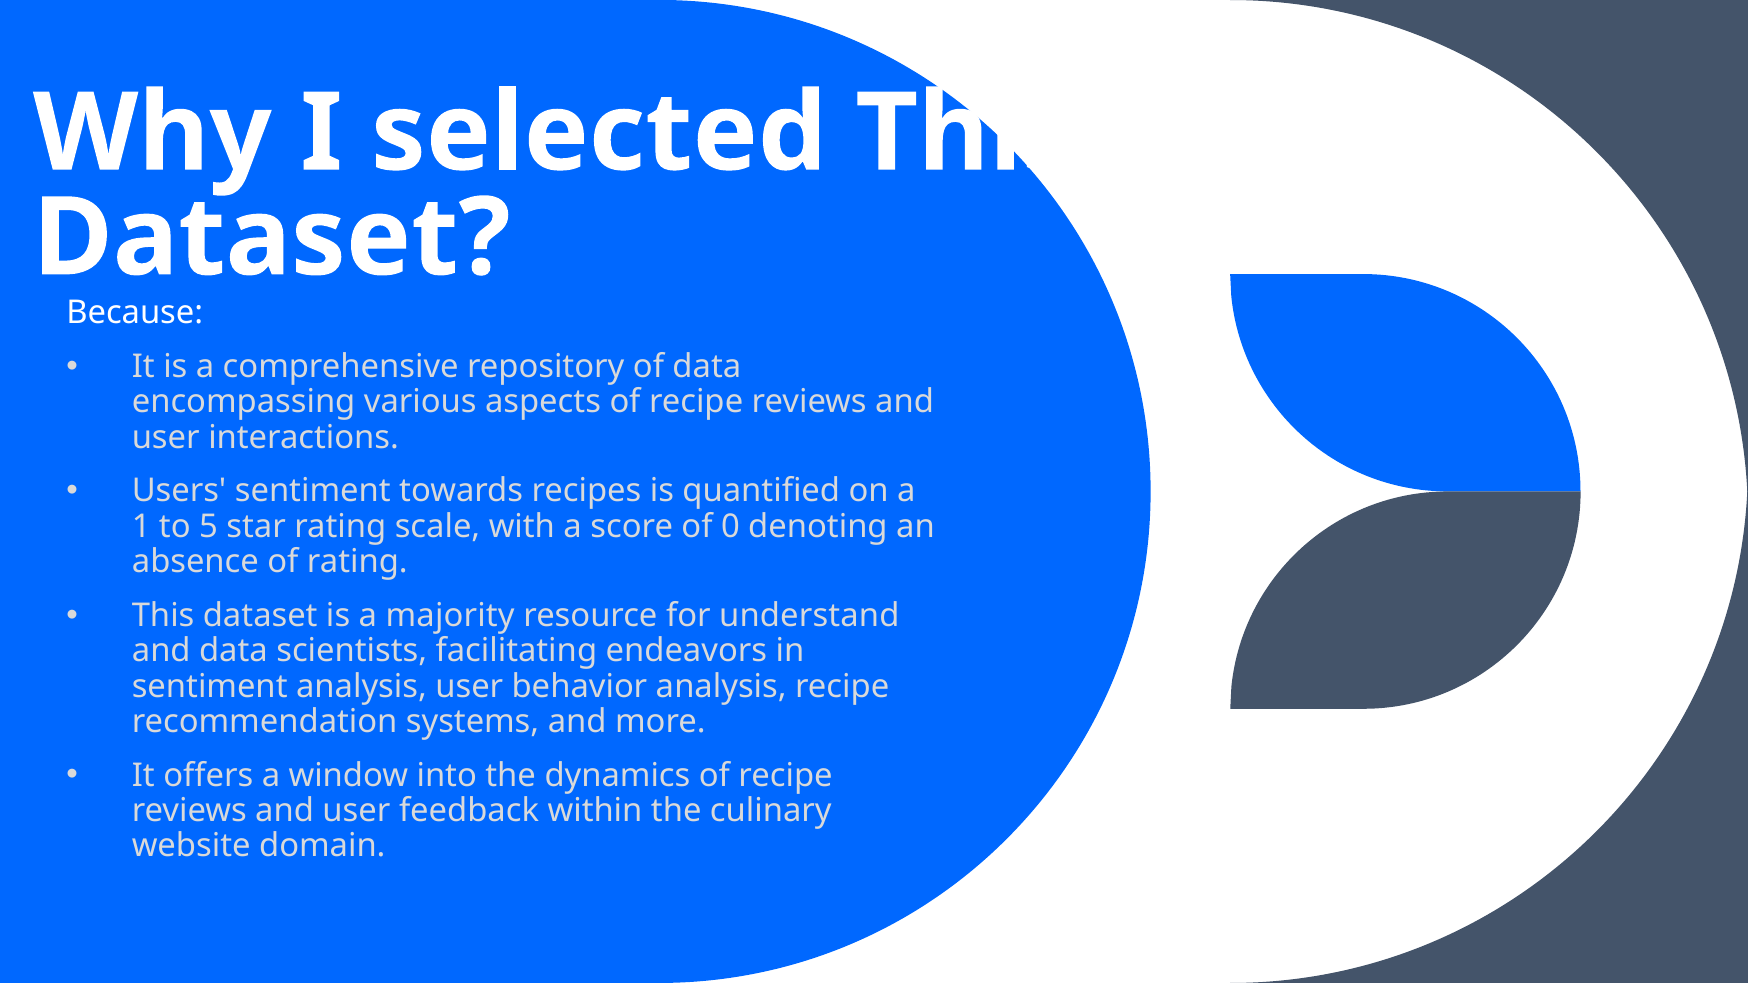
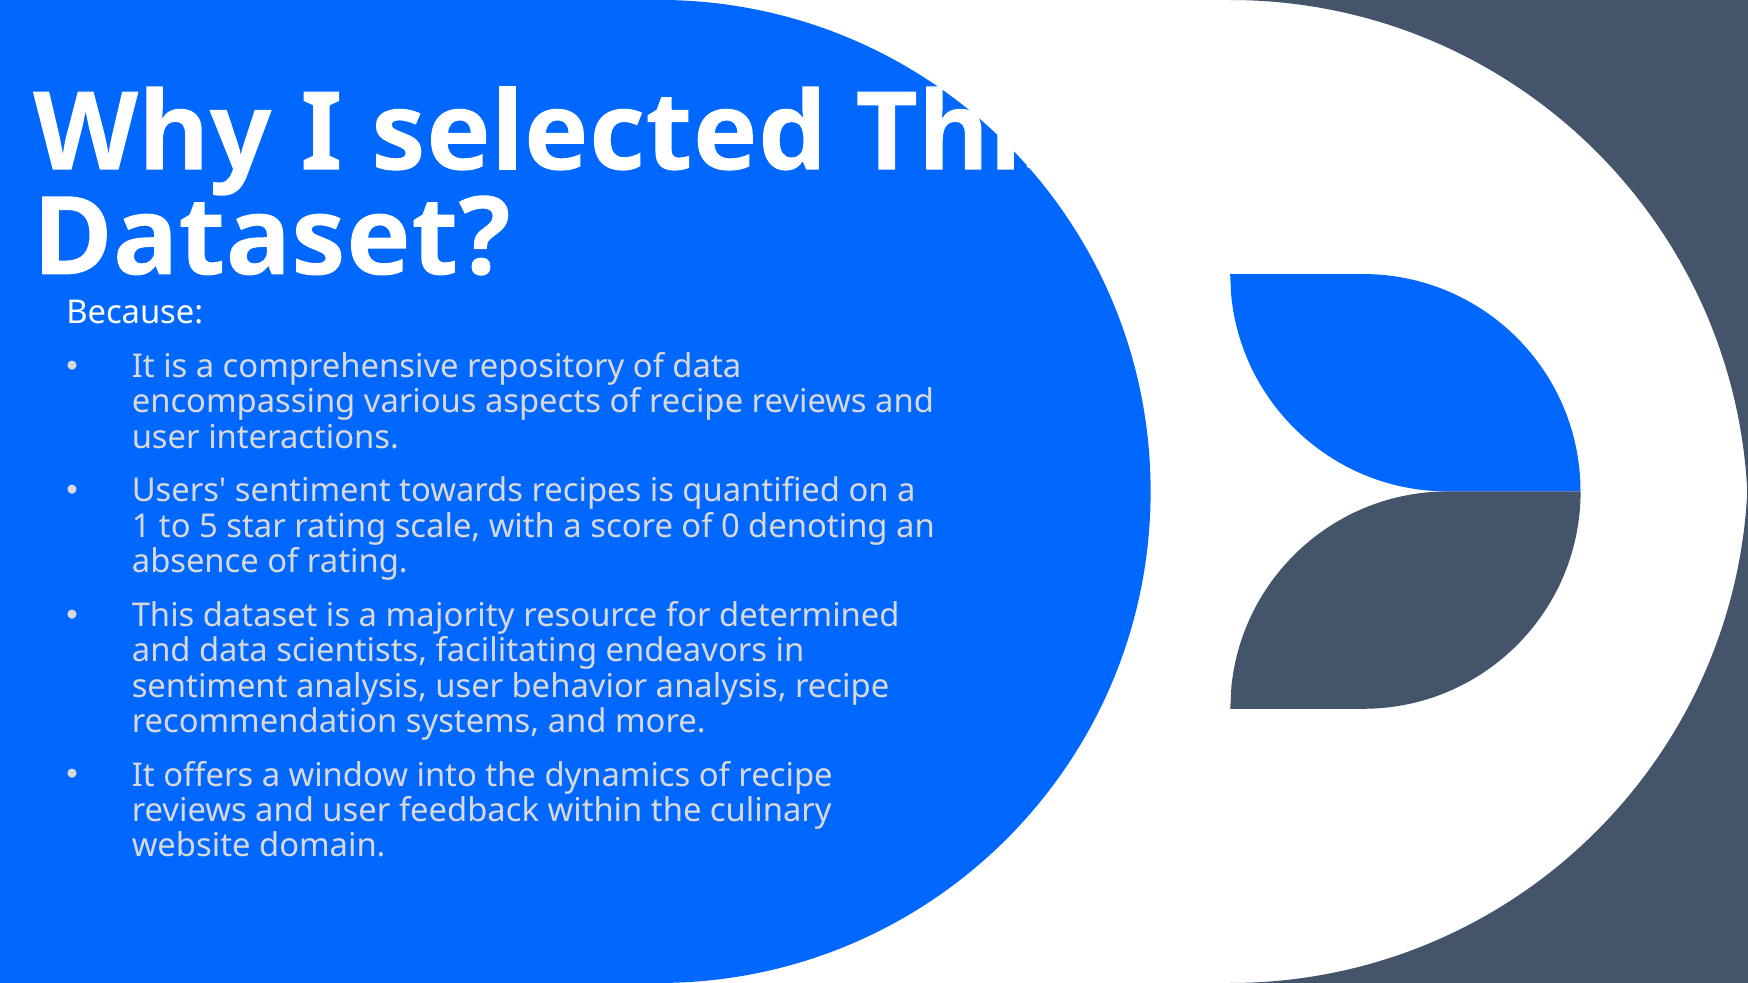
understand: understand -> determined
